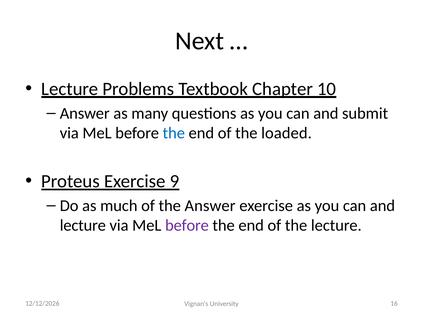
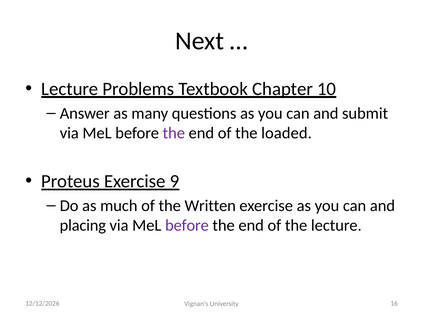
the at (174, 133) colour: blue -> purple
the Answer: Answer -> Written
lecture at (83, 225): lecture -> placing
